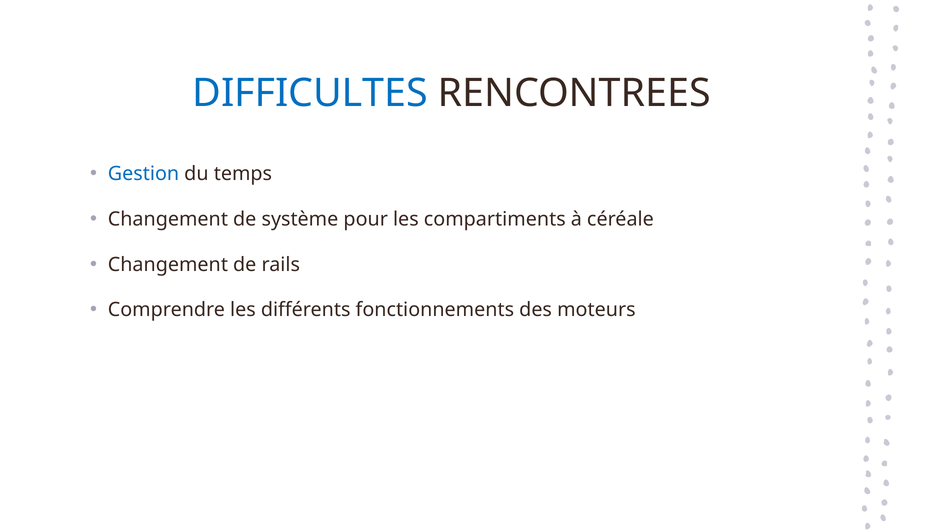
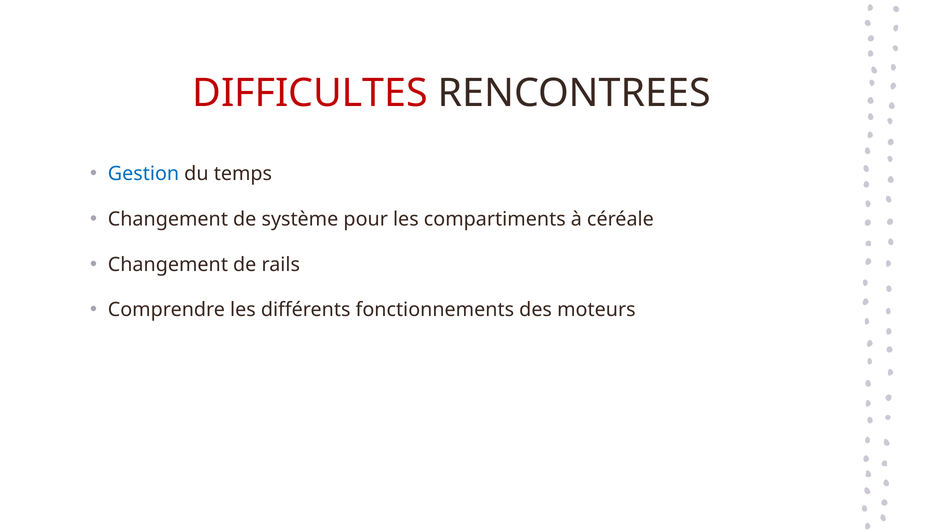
DIFFICULTES colour: blue -> red
